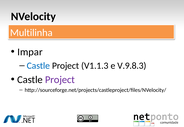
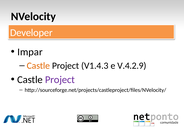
Multilinha: Multilinha -> Developer
Castle at (38, 66) colour: blue -> orange
V1.1.3: V1.1.3 -> V1.4.3
V.9.8.3: V.9.8.3 -> V.4.2.9
